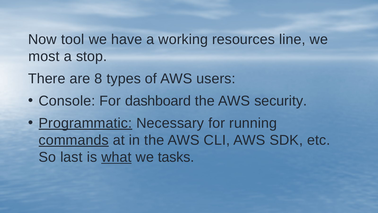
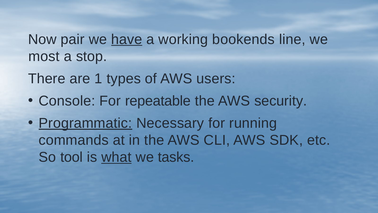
tool: tool -> pair
have underline: none -> present
resources: resources -> bookends
8: 8 -> 1
dashboard: dashboard -> repeatable
commands underline: present -> none
last: last -> tool
